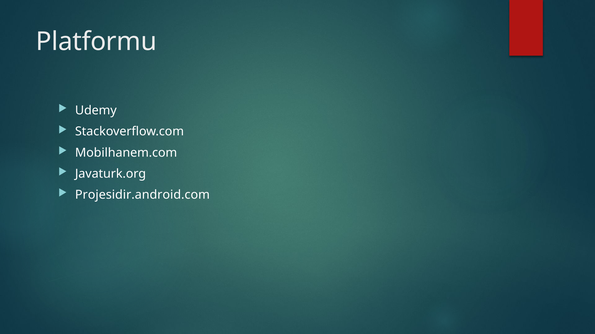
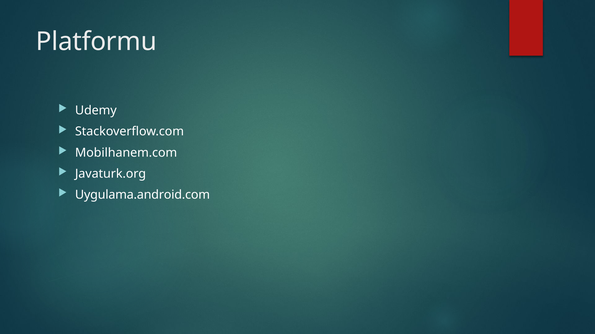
Projesidir.android.com: Projesidir.android.com -> Uygulama.android.com
